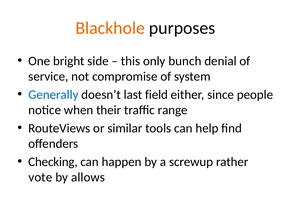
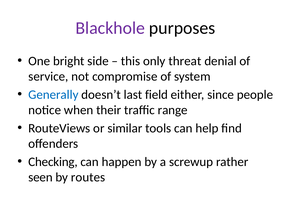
Blackhole colour: orange -> purple
bunch: bunch -> threat
vote: vote -> seen
allows: allows -> routes
